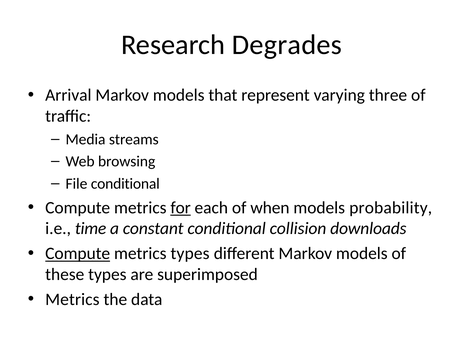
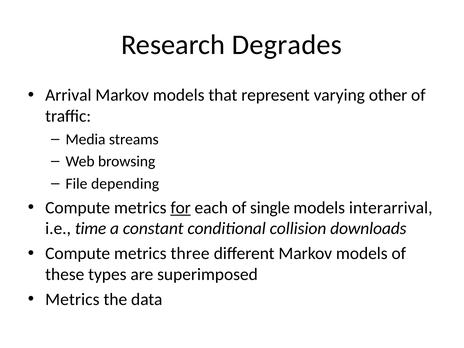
three: three -> other
File conditional: conditional -> depending
when: when -> single
probability: probability -> interarrival
Compute at (78, 254) underline: present -> none
metrics types: types -> three
